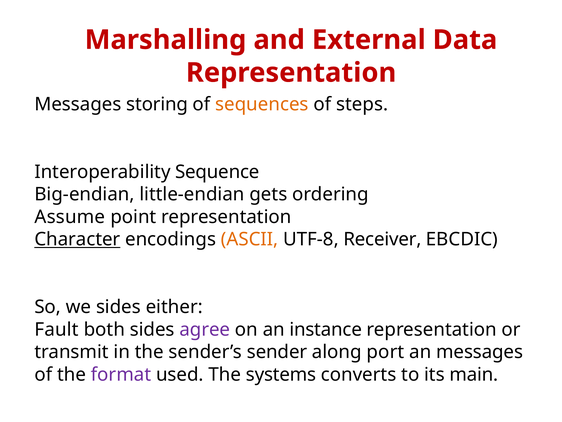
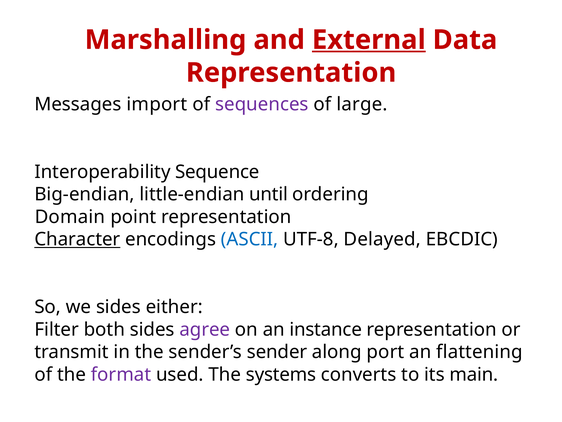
External underline: none -> present
storing: storing -> import
sequences colour: orange -> purple
steps: steps -> large
gets: gets -> until
Assume: Assume -> Domain
ASCII colour: orange -> blue
Receiver: Receiver -> Delayed
Fault: Fault -> Filter
an messages: messages -> flattening
